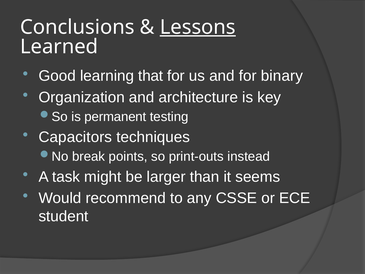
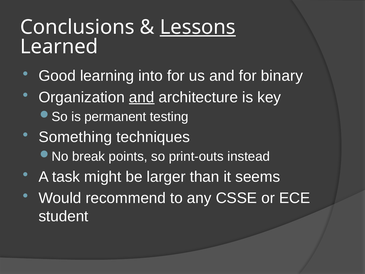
that: that -> into
and at (142, 97) underline: none -> present
Capacitors: Capacitors -> Something
